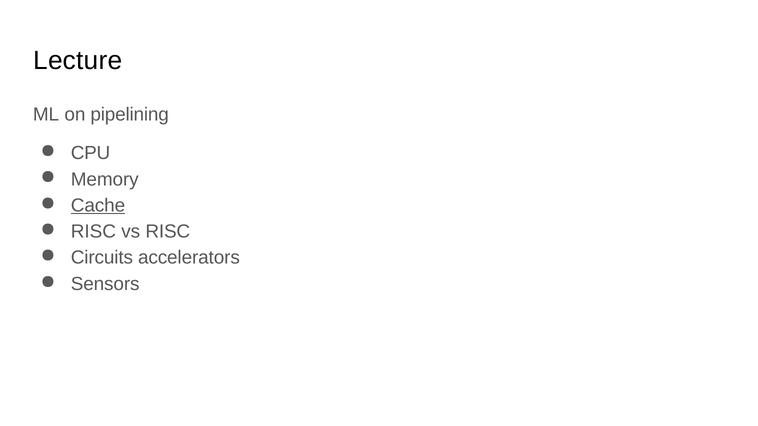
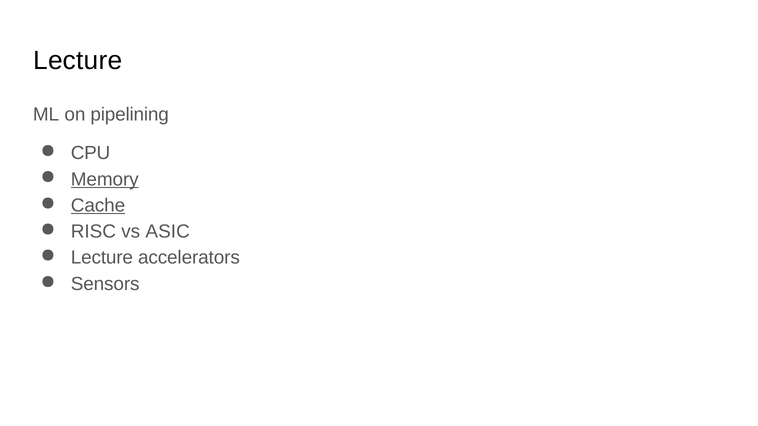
Memory underline: none -> present
vs RISC: RISC -> ASIC
Circuits at (102, 258): Circuits -> Lecture
